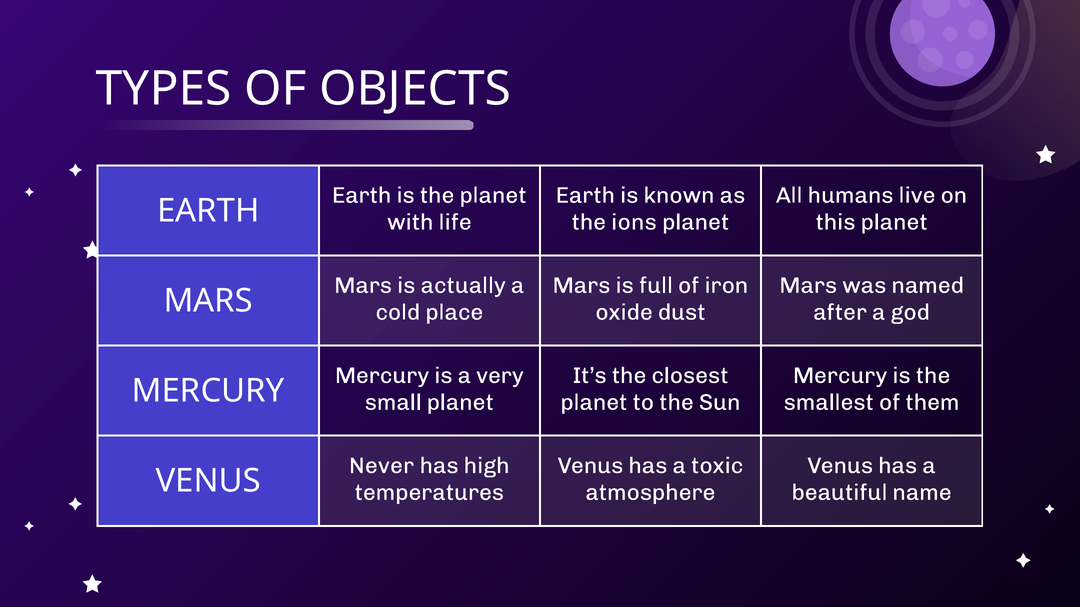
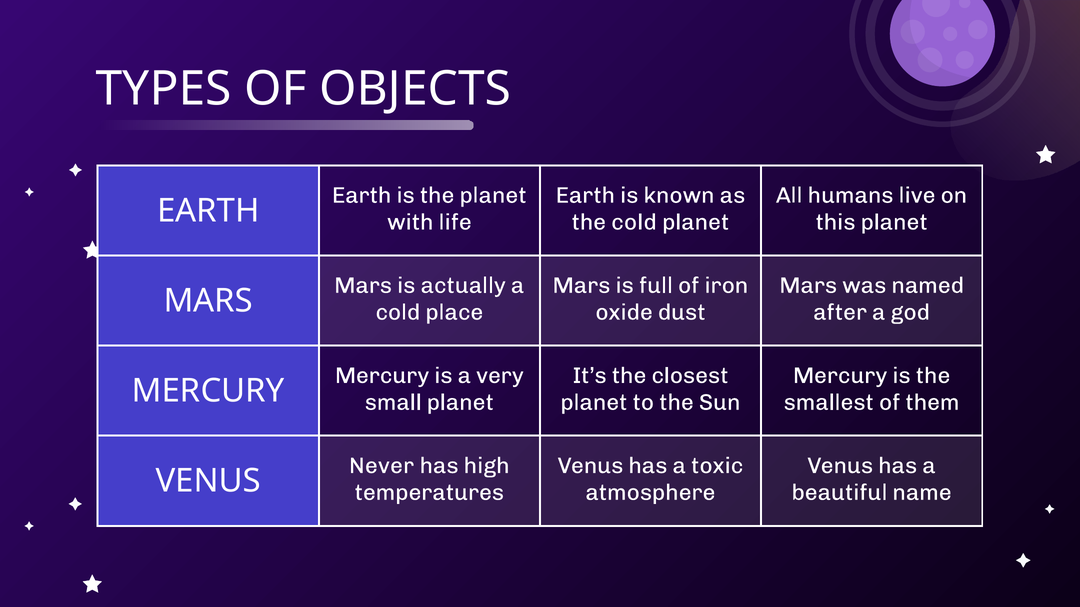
the ions: ions -> cold
